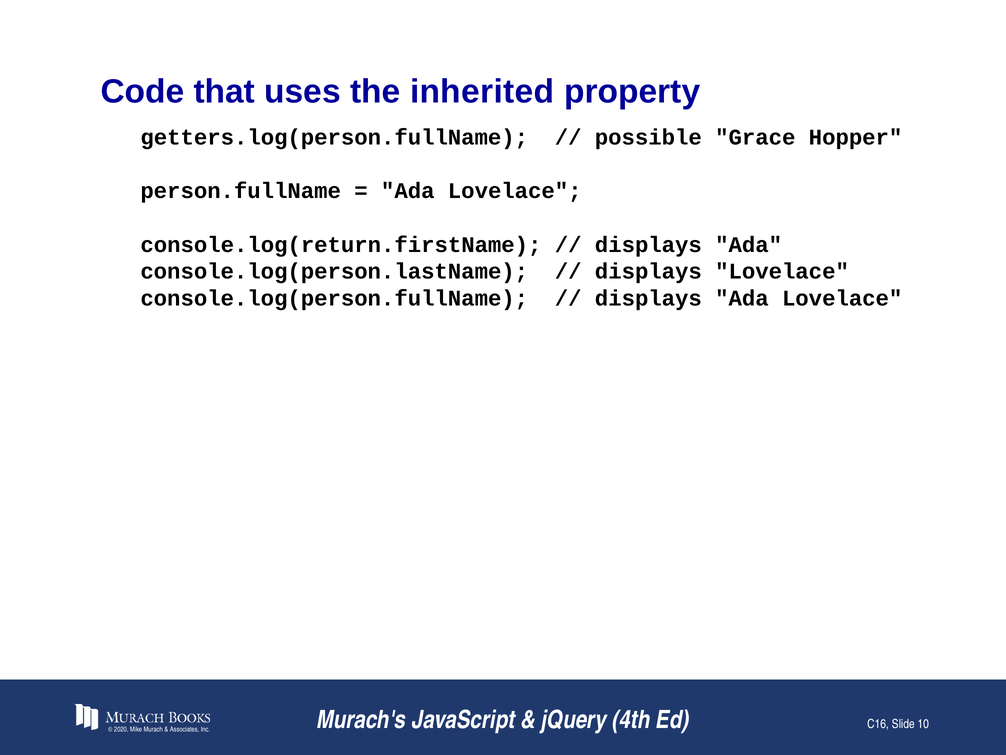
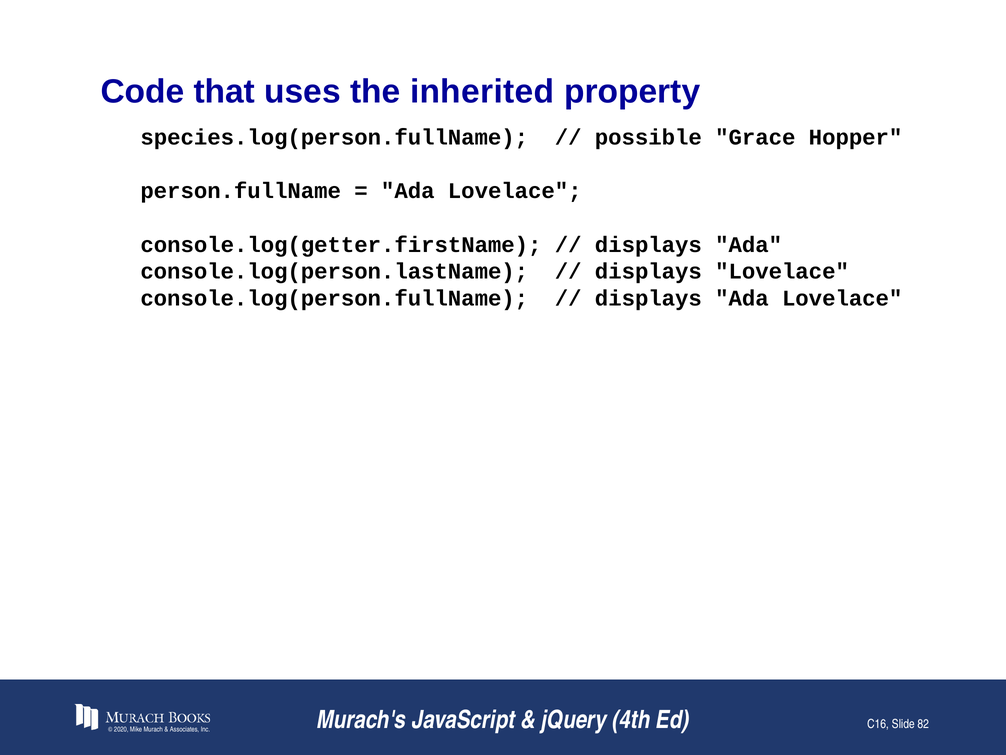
getters.log(person.fullName: getters.log(person.fullName -> species.log(person.fullName
console.log(return.firstName: console.log(return.firstName -> console.log(getter.firstName
10: 10 -> 82
